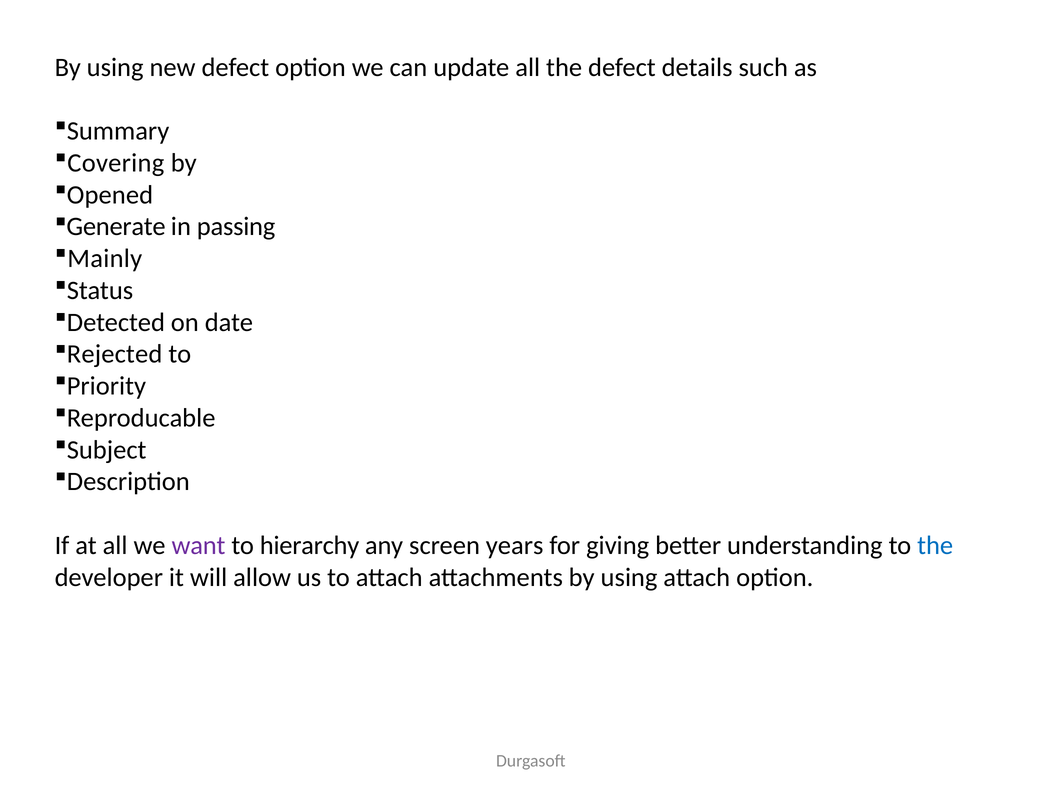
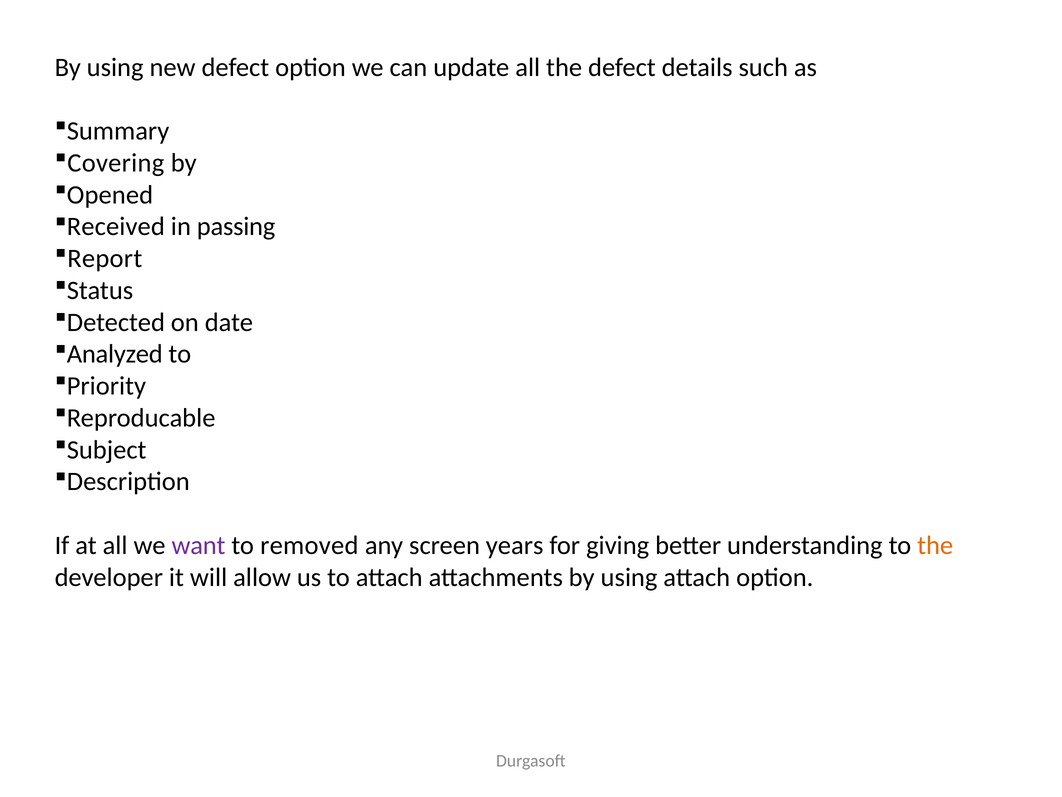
Generate: Generate -> Received
Mainly: Mainly -> Report
Rejected: Rejected -> Analyzed
hierarchy: hierarchy -> removed
the at (935, 545) colour: blue -> orange
